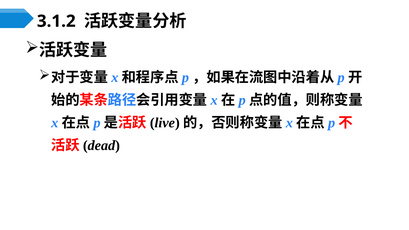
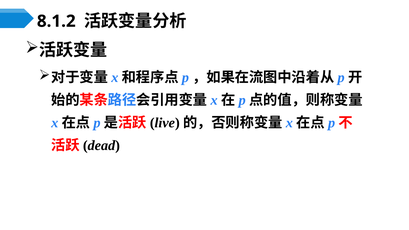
3.1.2: 3.1.2 -> 8.1.2
